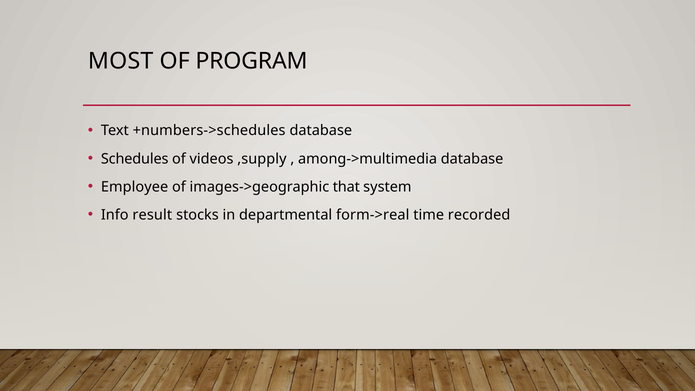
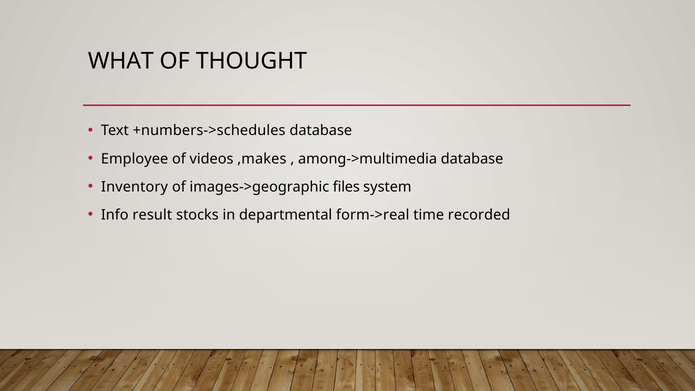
MOST: MOST -> WHAT
PROGRAM: PROGRAM -> THOUGHT
Schedules: Schedules -> Employee
,supply: ,supply -> ,makes
Employee: Employee -> Inventory
that: that -> files
